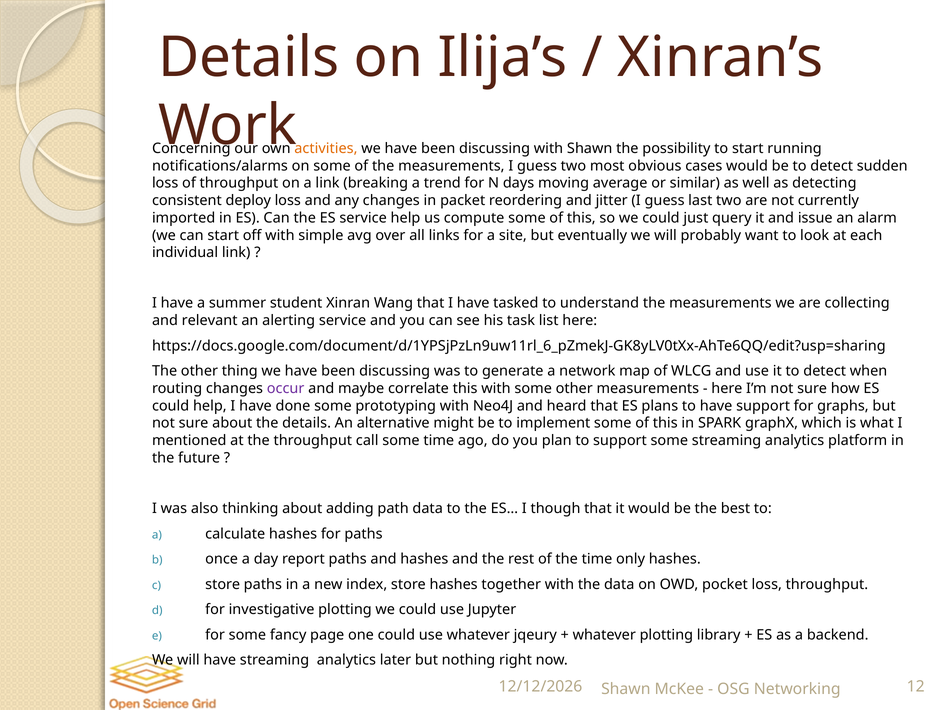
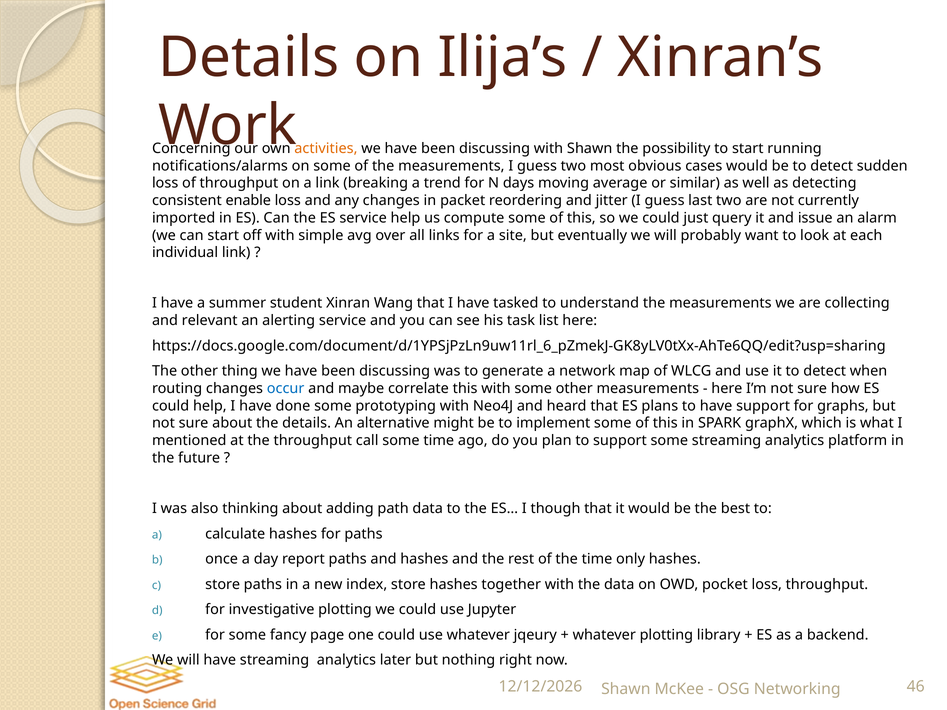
deploy: deploy -> enable
occur colour: purple -> blue
12: 12 -> 46
